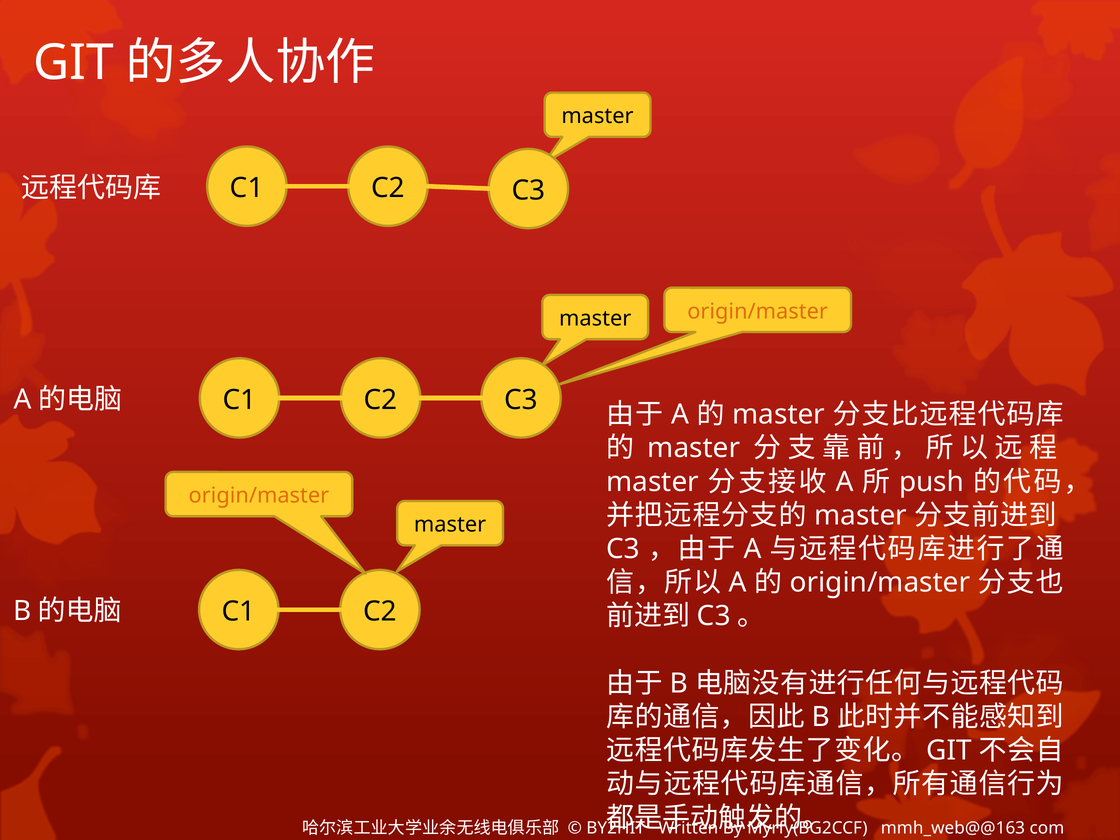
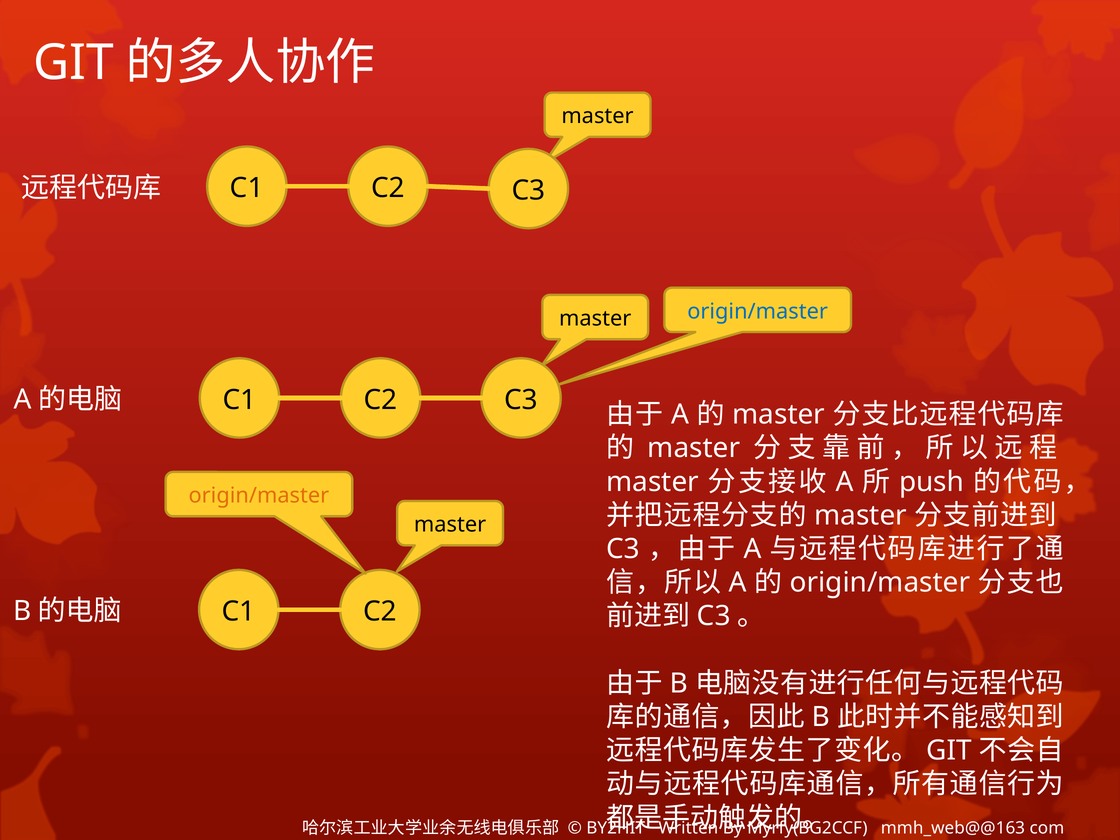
origin/master at (758, 311) colour: orange -> blue
